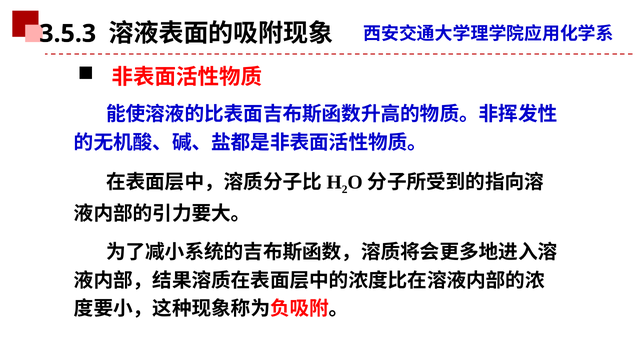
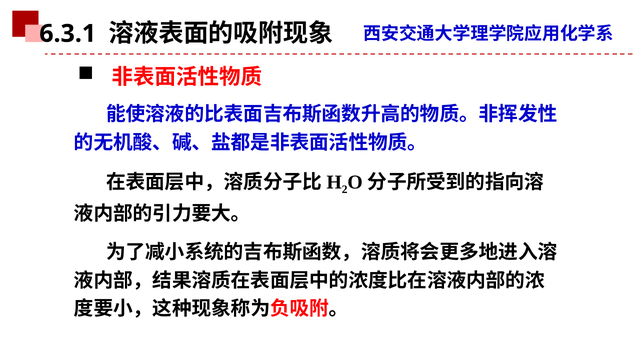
3.5.3: 3.5.3 -> 6.3.1
